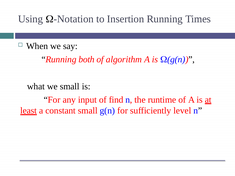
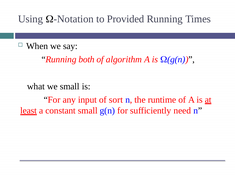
Insertion: Insertion -> Provided
find: find -> sort
level: level -> need
